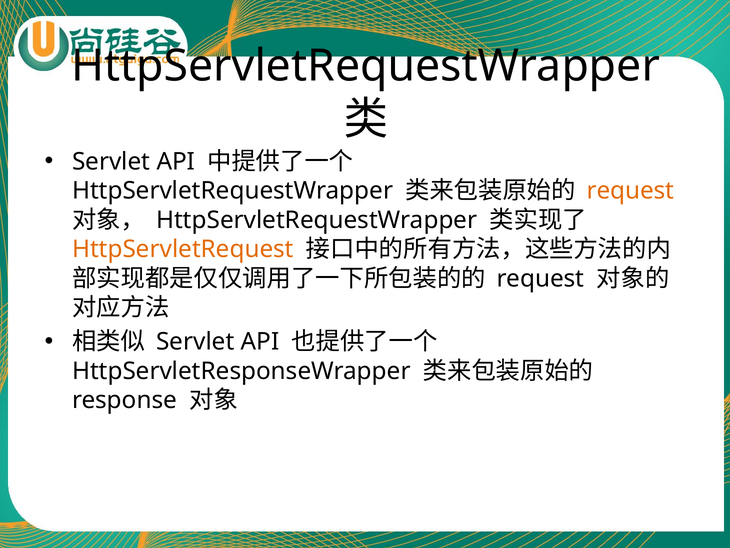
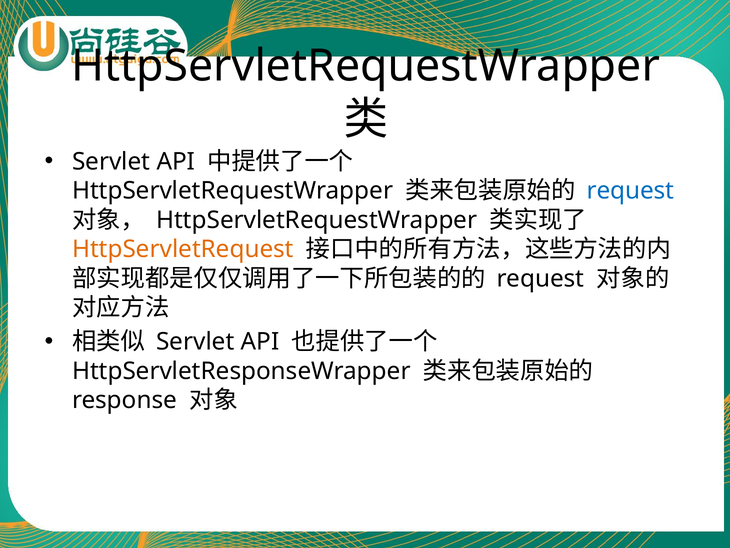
request at (631, 191) colour: orange -> blue
